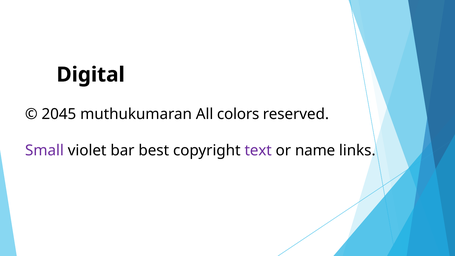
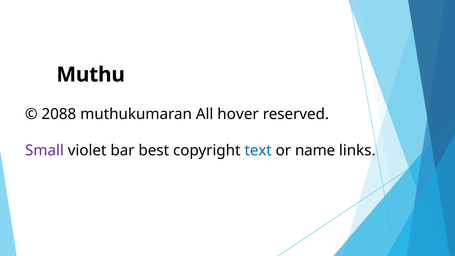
Digital: Digital -> Muthu
2045: 2045 -> 2088
colors: colors -> hover
text colour: purple -> blue
